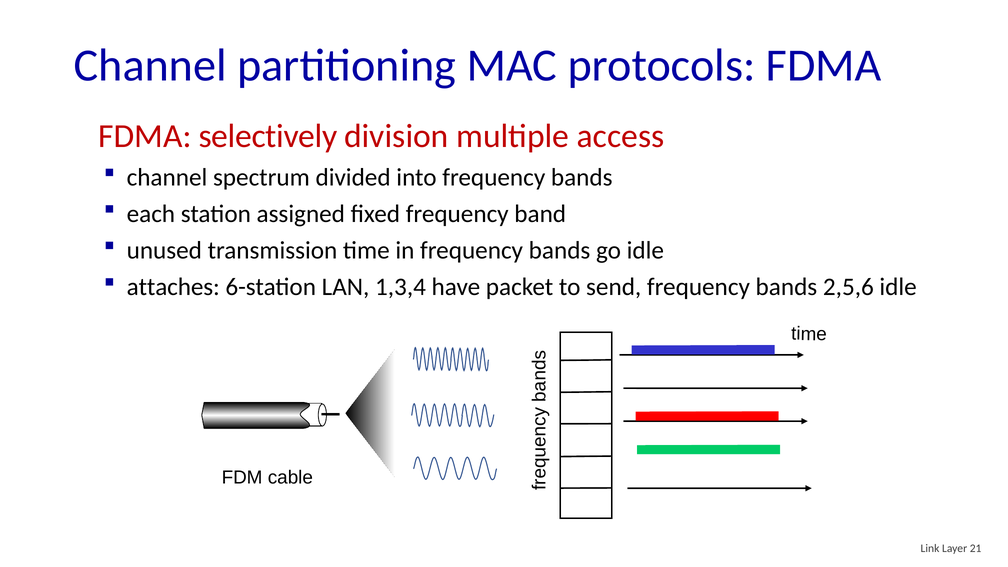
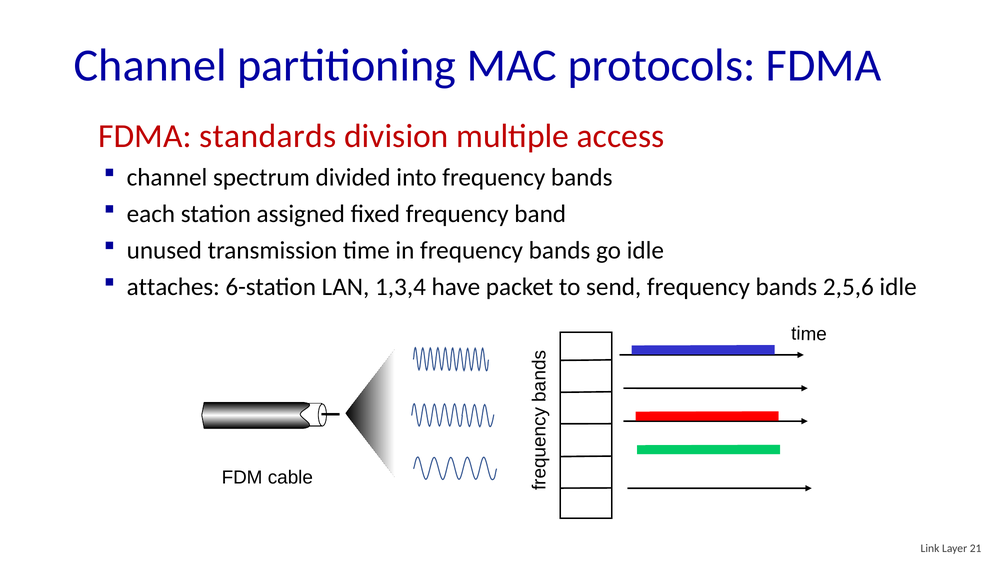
selectively: selectively -> standards
